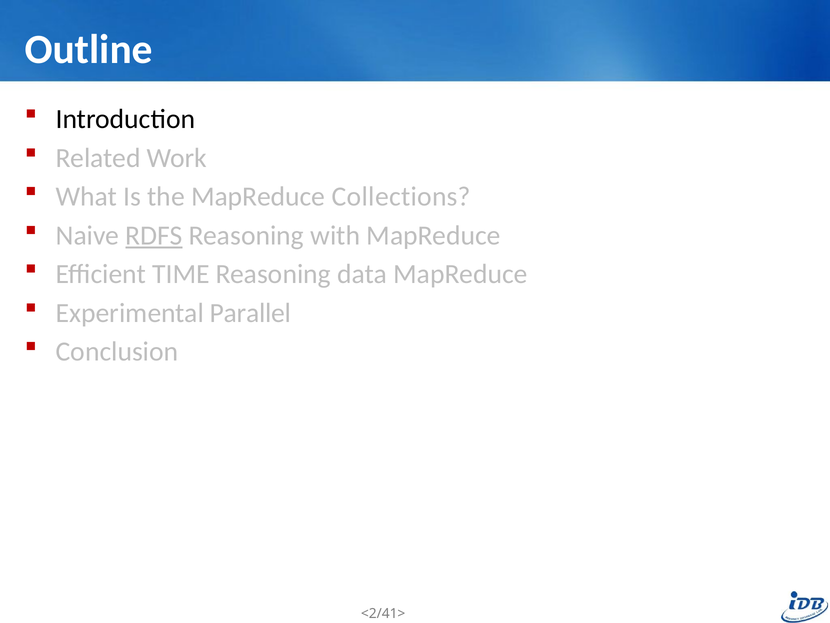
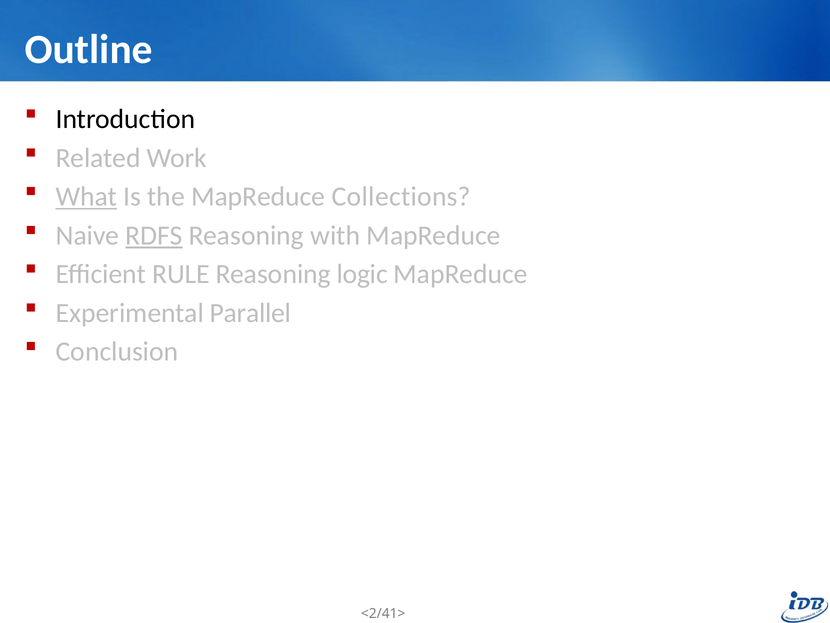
What underline: none -> present
TIME: TIME -> RULE
data: data -> logic
